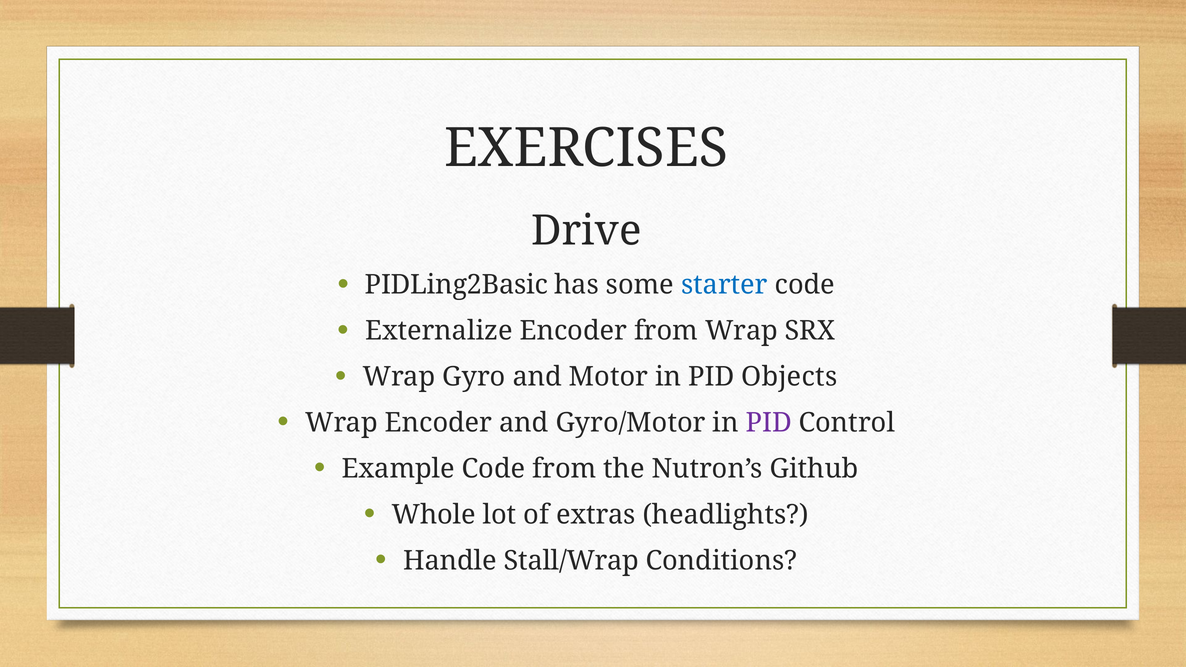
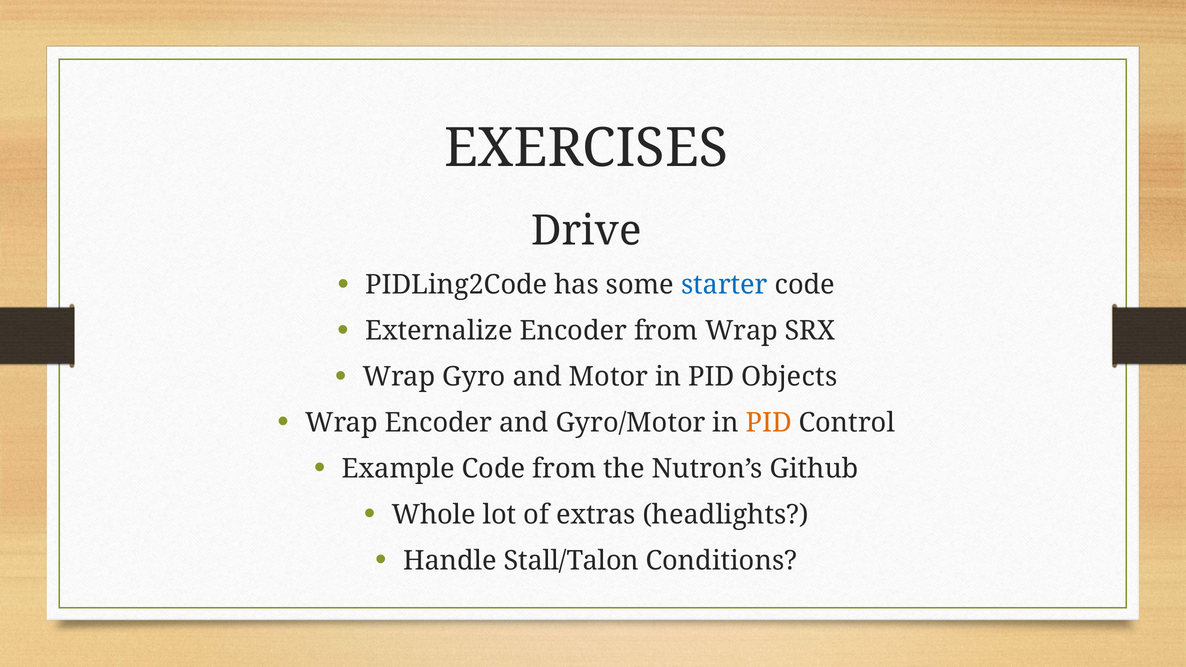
PIDLing2Basic: PIDLing2Basic -> PIDLing2Code
PID at (769, 423) colour: purple -> orange
Stall/Wrap: Stall/Wrap -> Stall/Talon
